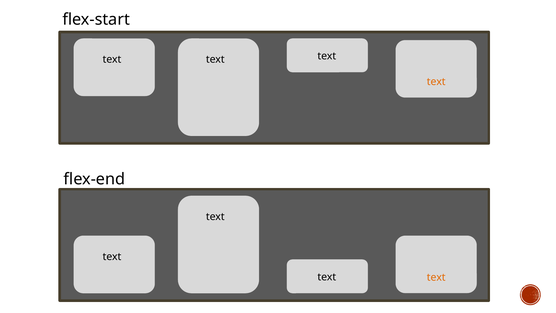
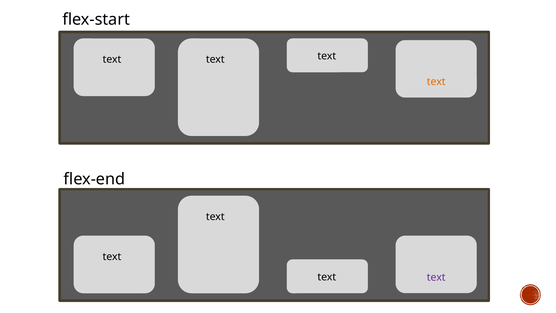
text at (436, 277) colour: orange -> purple
